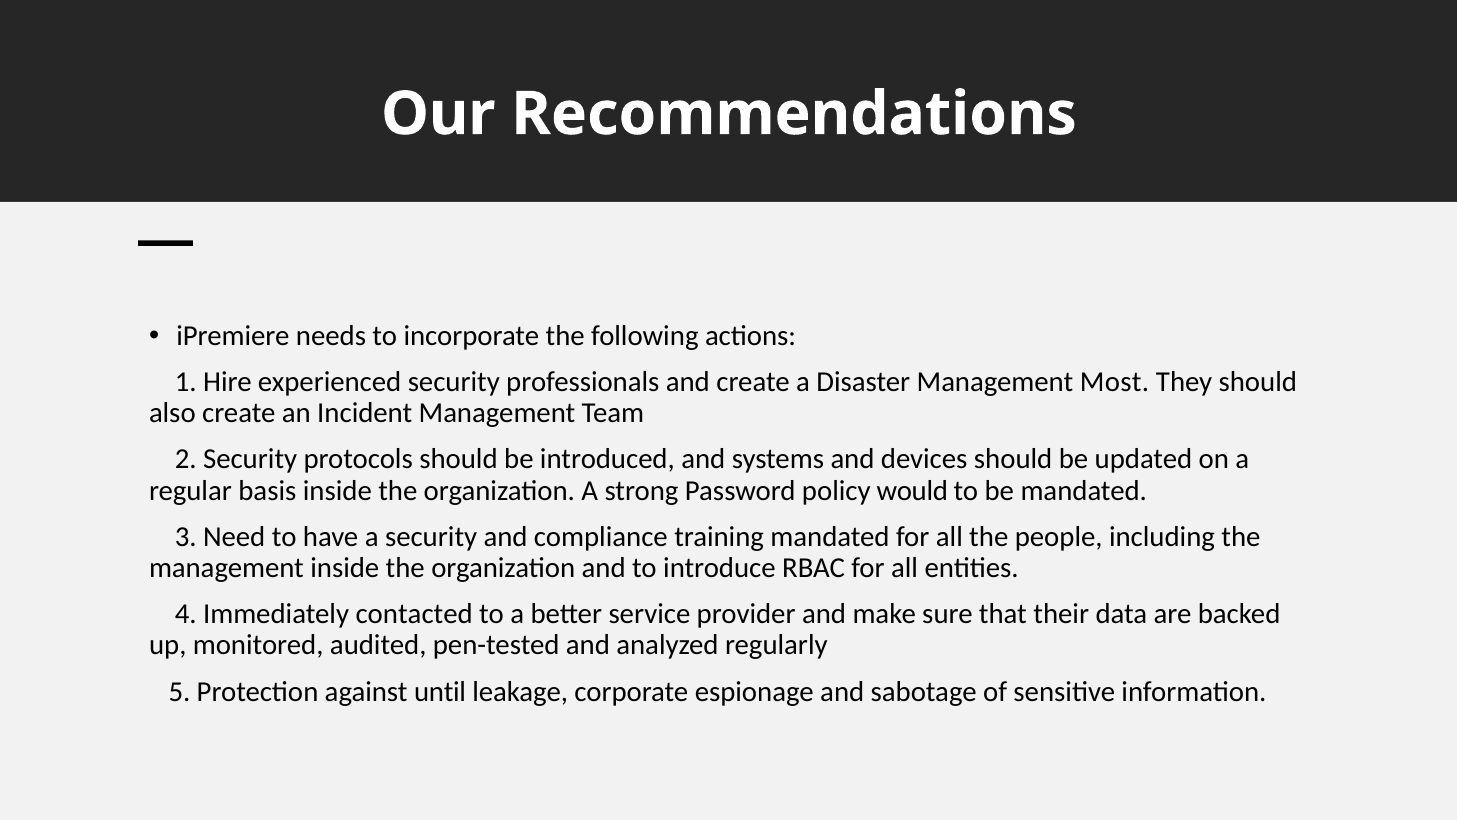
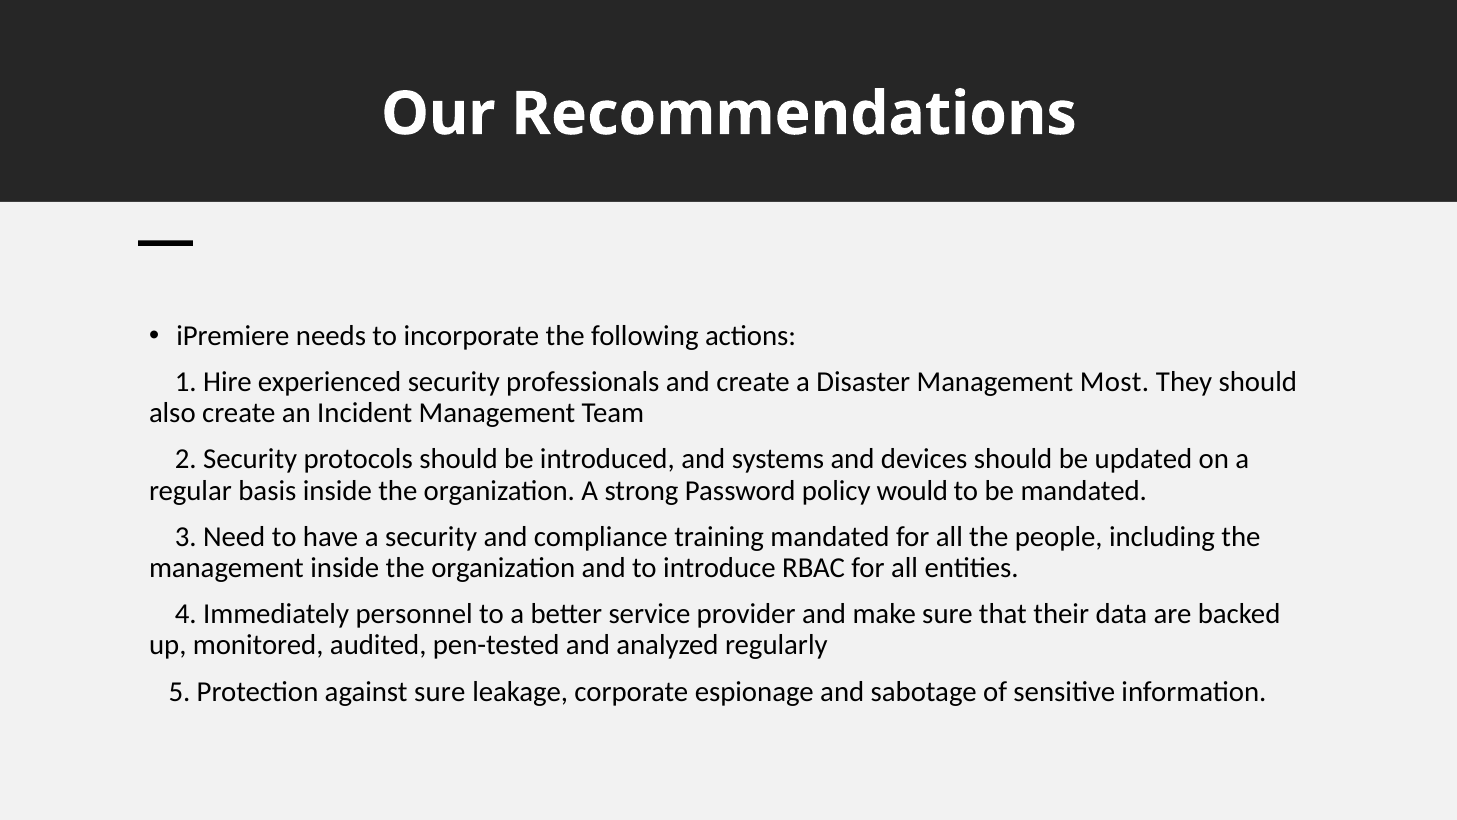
contacted: contacted -> personnel
against until: until -> sure
